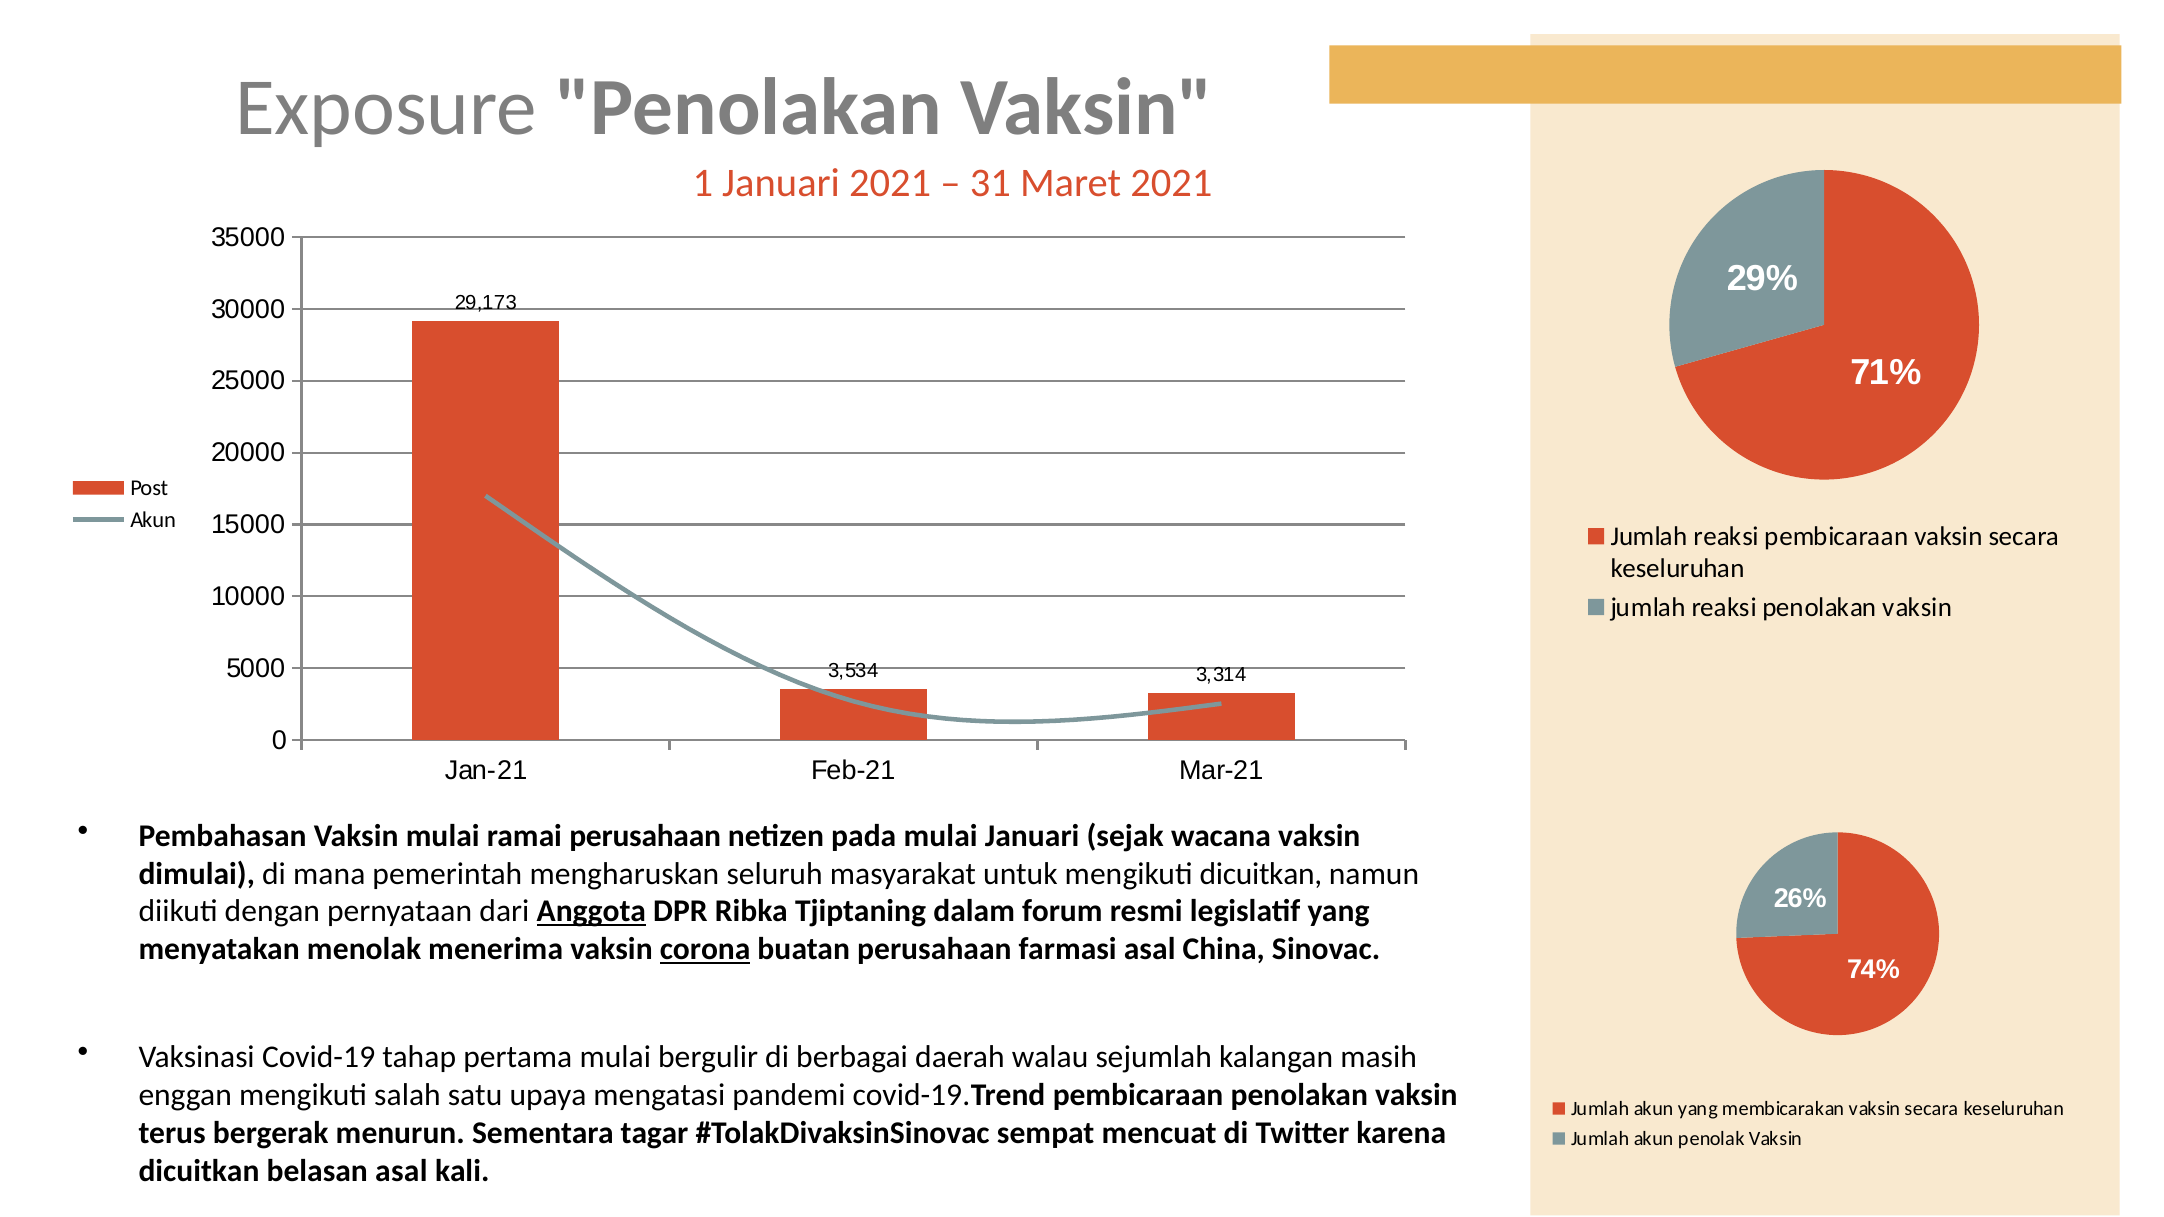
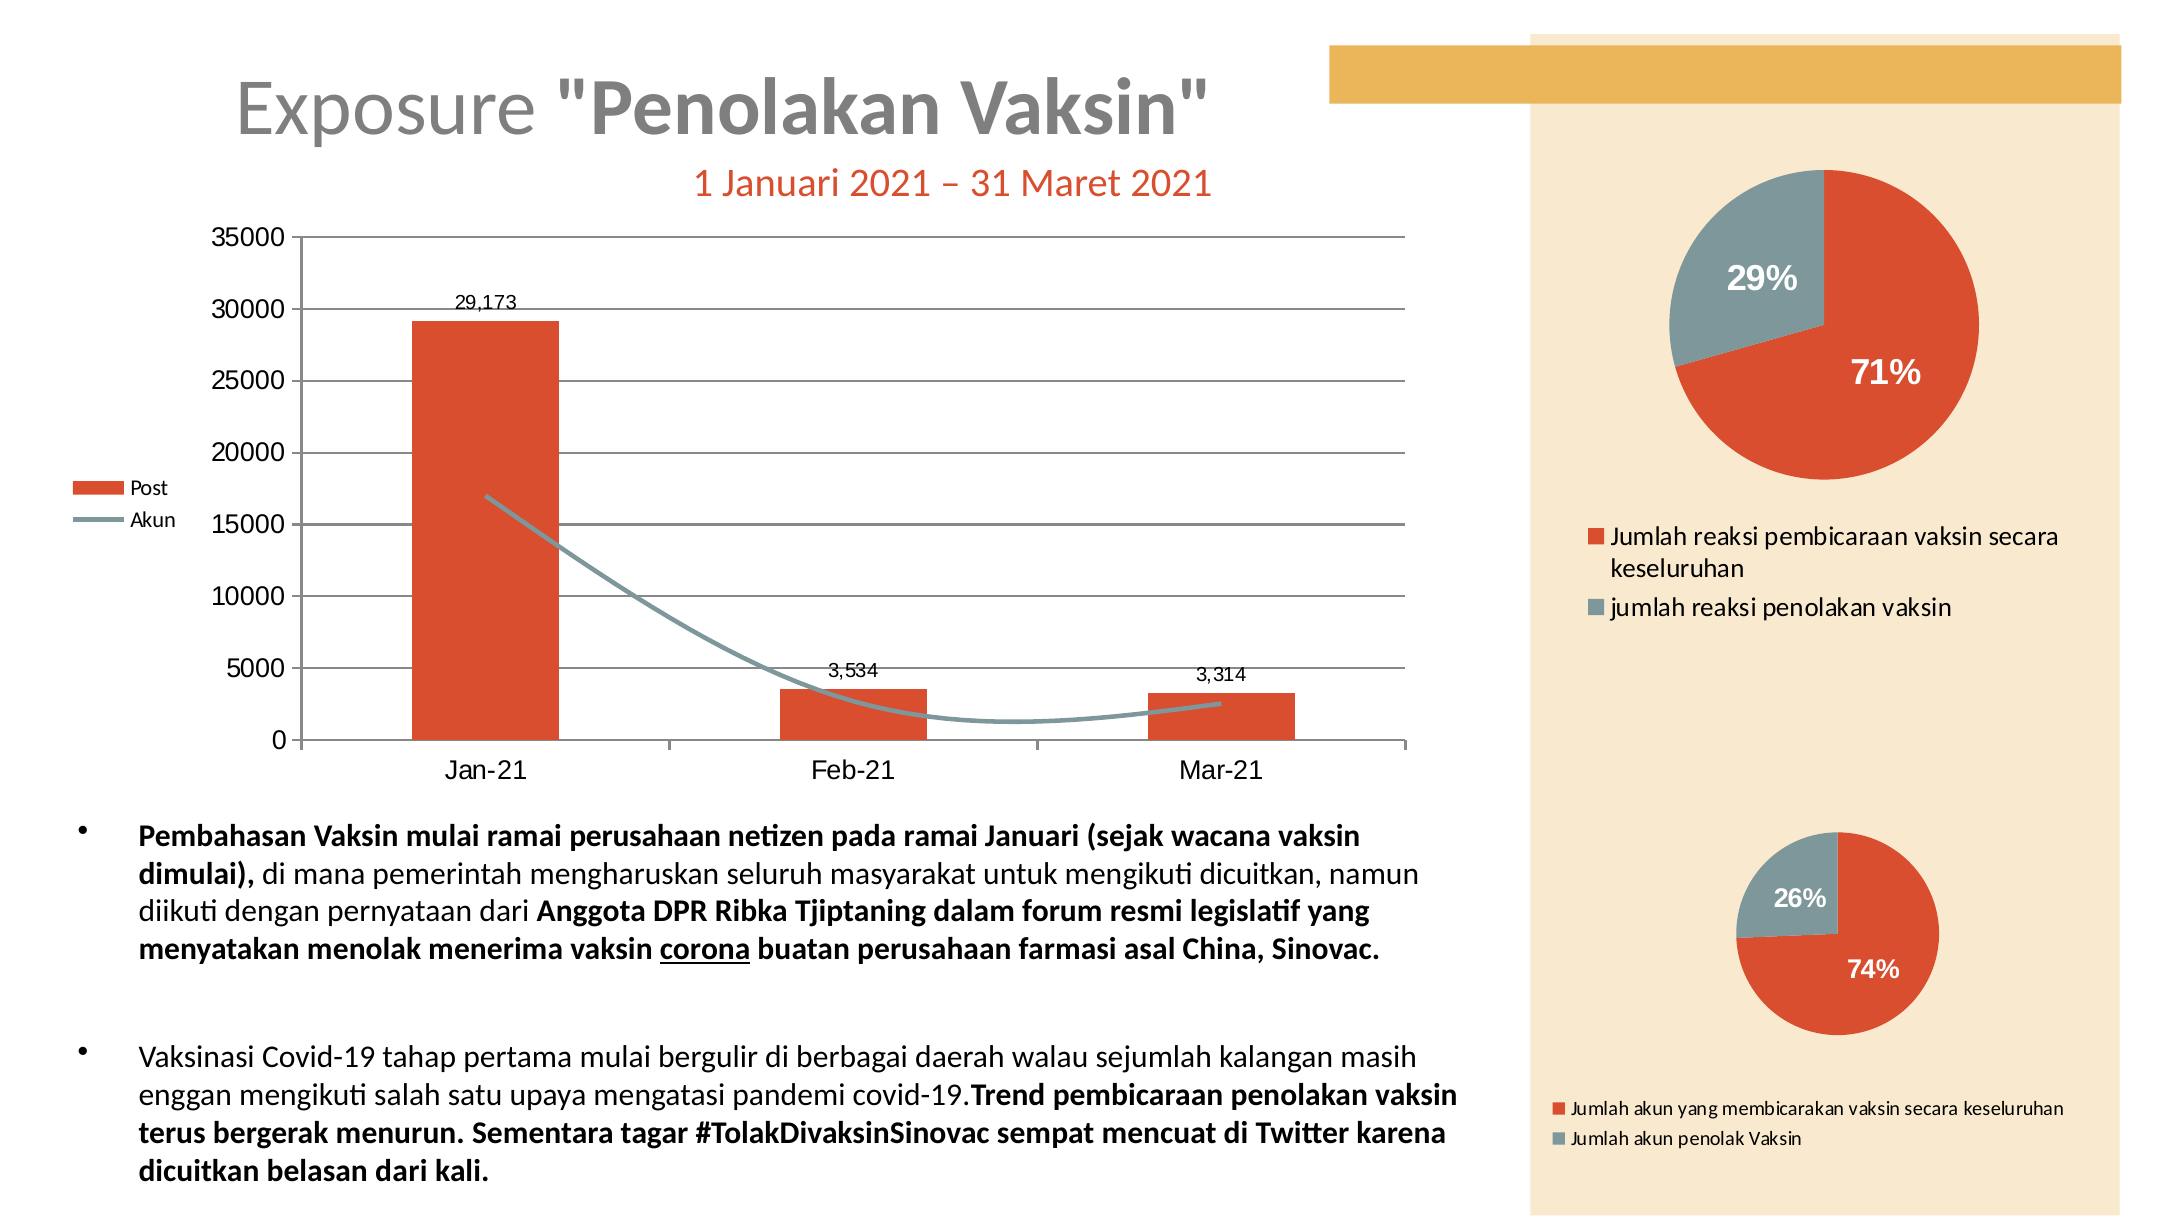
pada mulai: mulai -> ramai
Anggota underline: present -> none
belasan asal: asal -> dari
